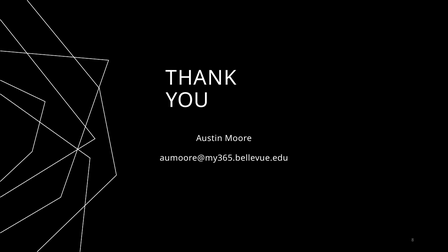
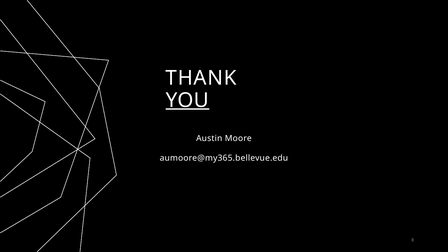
YOU underline: none -> present
